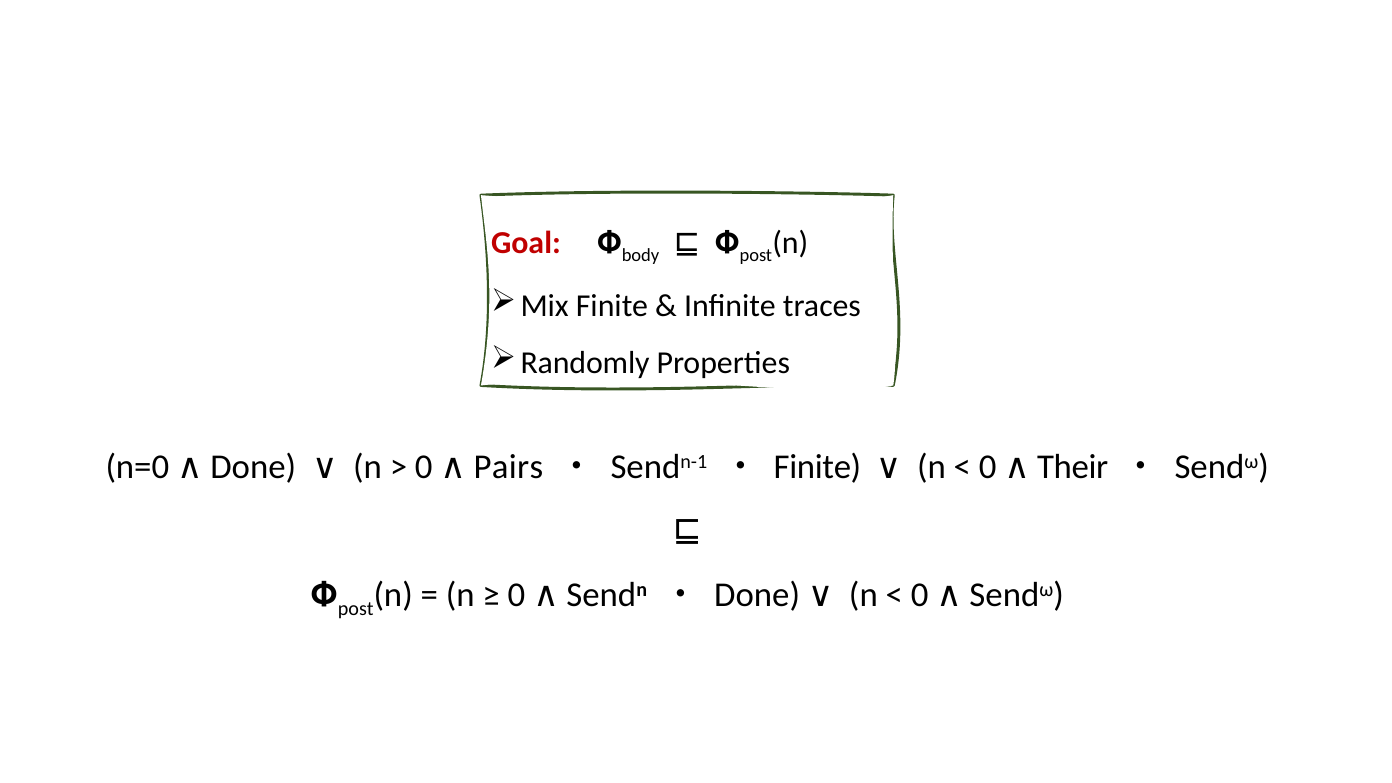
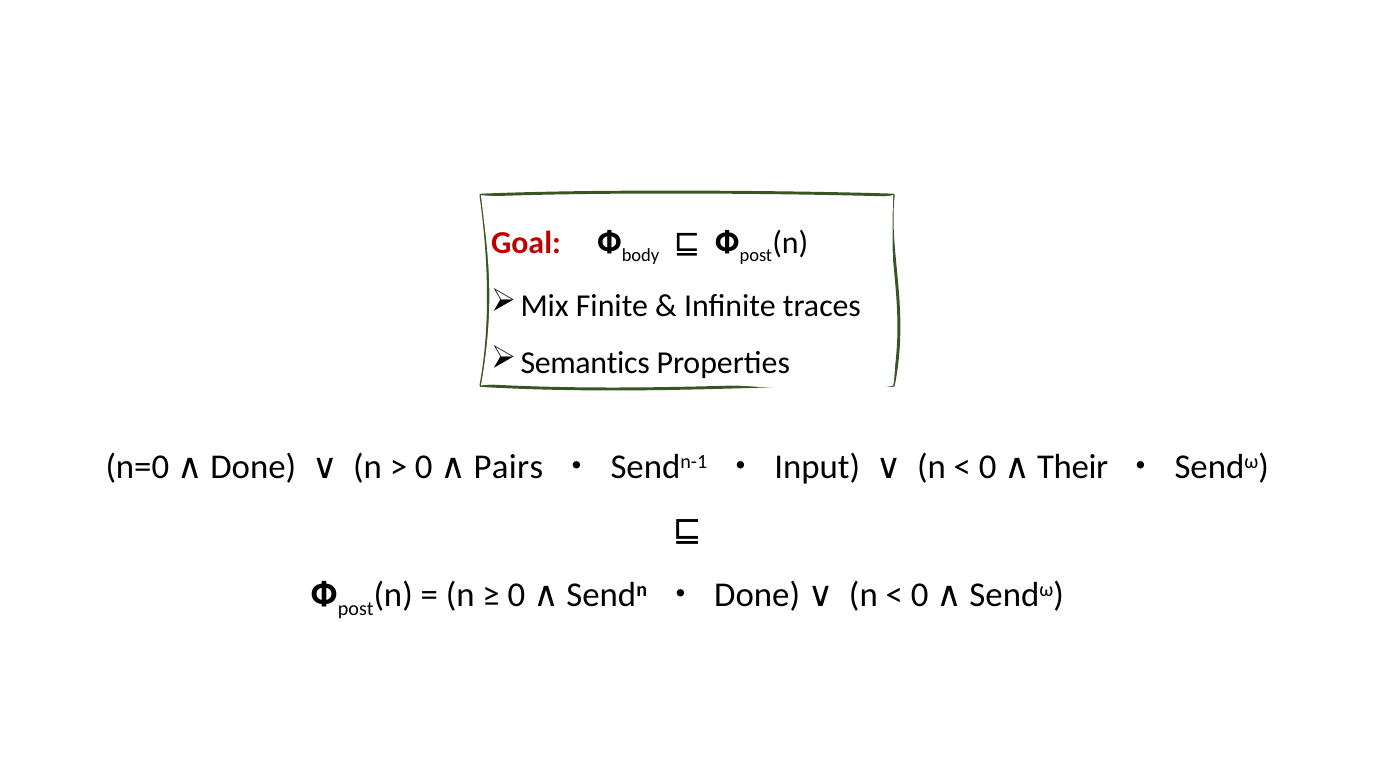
Randomly: Randomly -> Semantics
Finite at (817, 467): Finite -> Input
